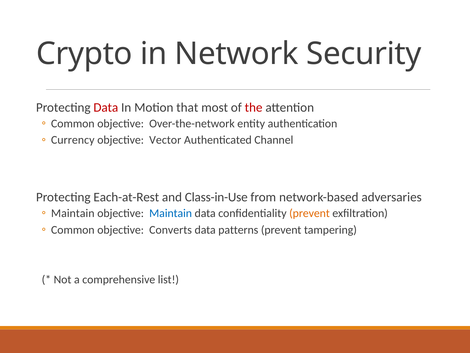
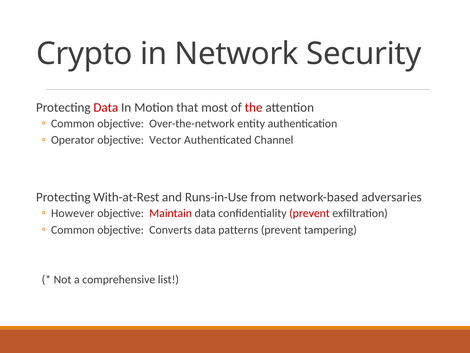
Currency: Currency -> Operator
Each-at-Rest: Each-at-Rest -> With-at-Rest
Class-in-Use: Class-in-Use -> Runs-in-Use
Maintain at (73, 213): Maintain -> However
Maintain at (171, 213) colour: blue -> red
prevent at (310, 213) colour: orange -> red
